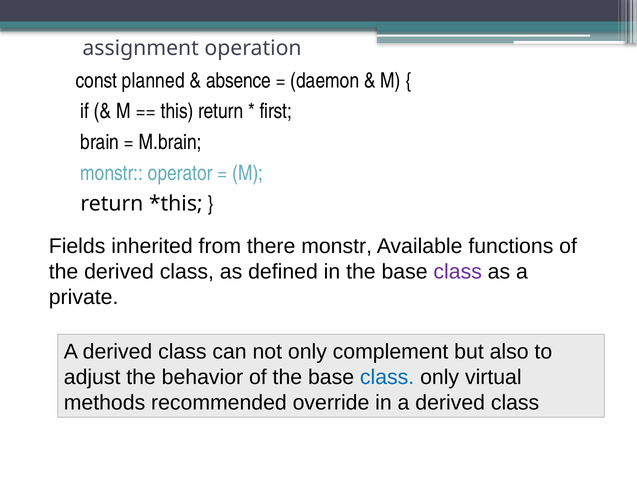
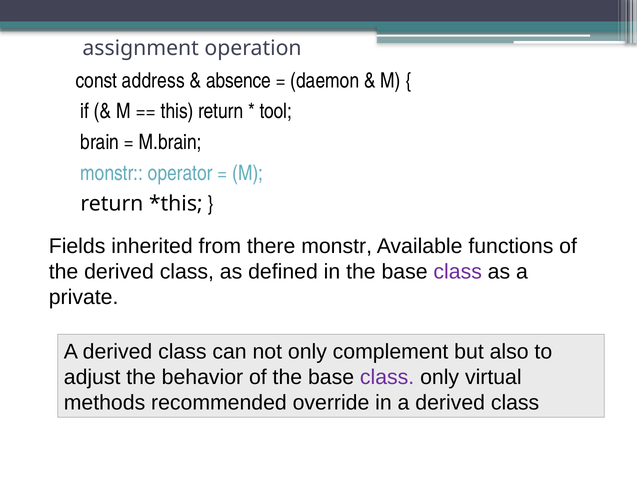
planned: planned -> address
first: first -> tool
class at (387, 377) colour: blue -> purple
